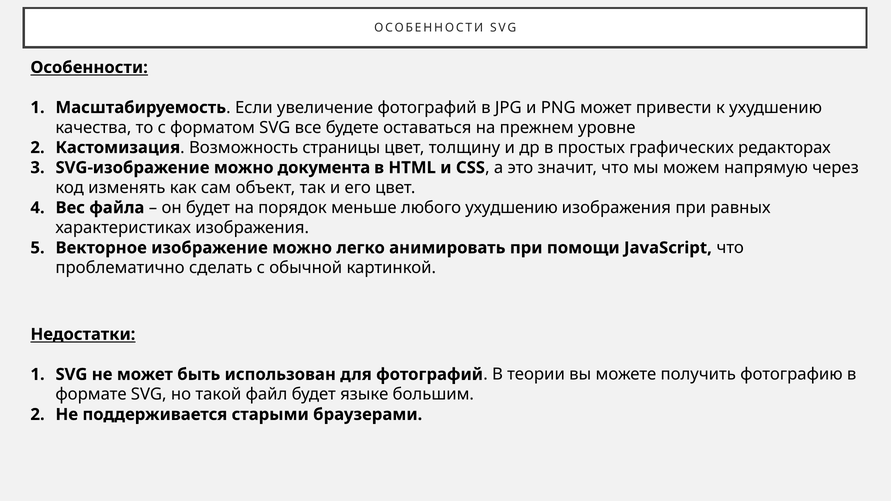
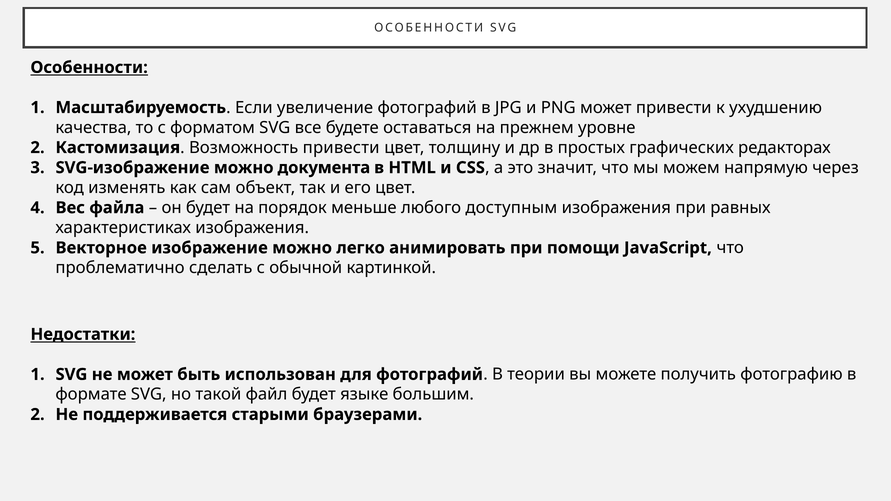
Возможность страницы: страницы -> привести
любого ухудшению: ухудшению -> доступным
